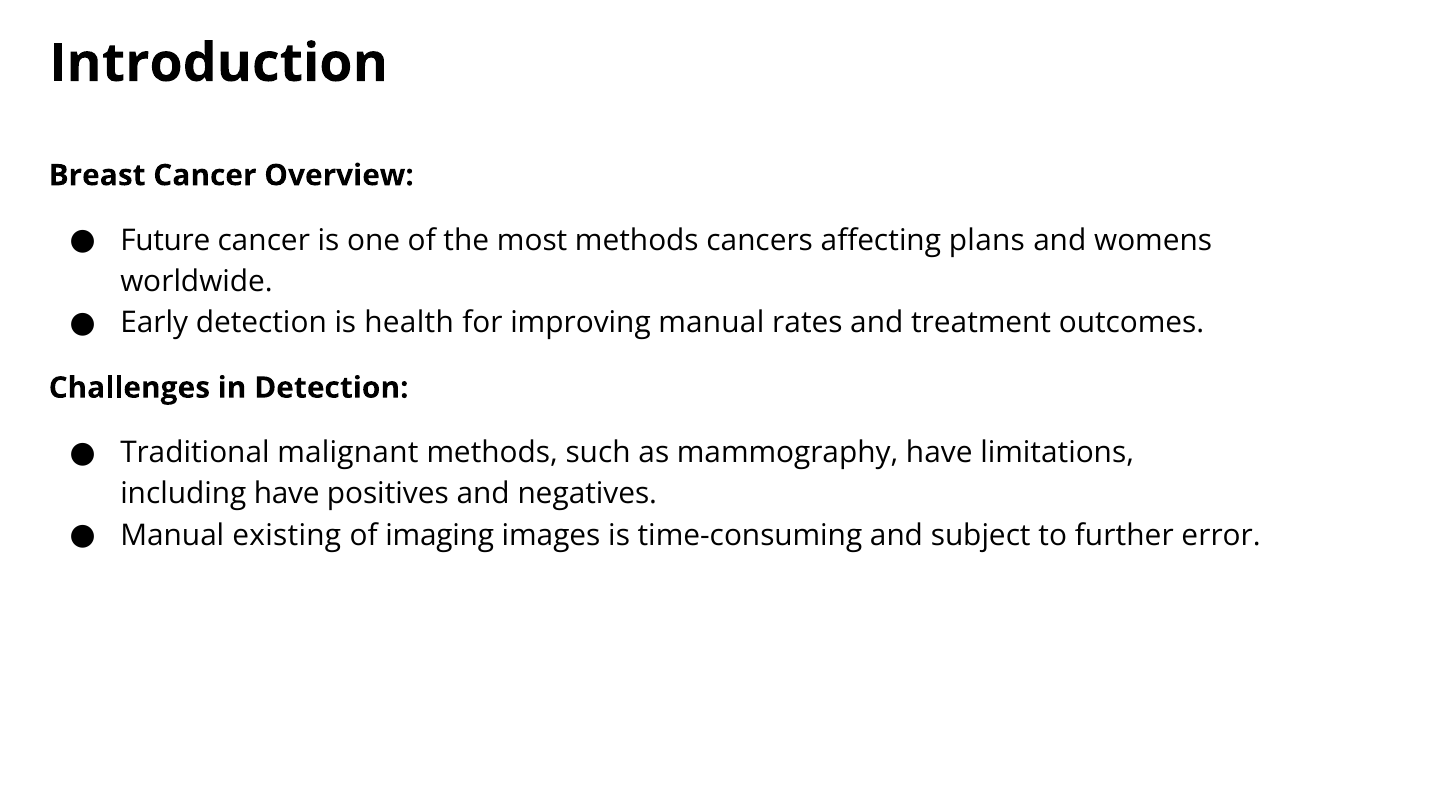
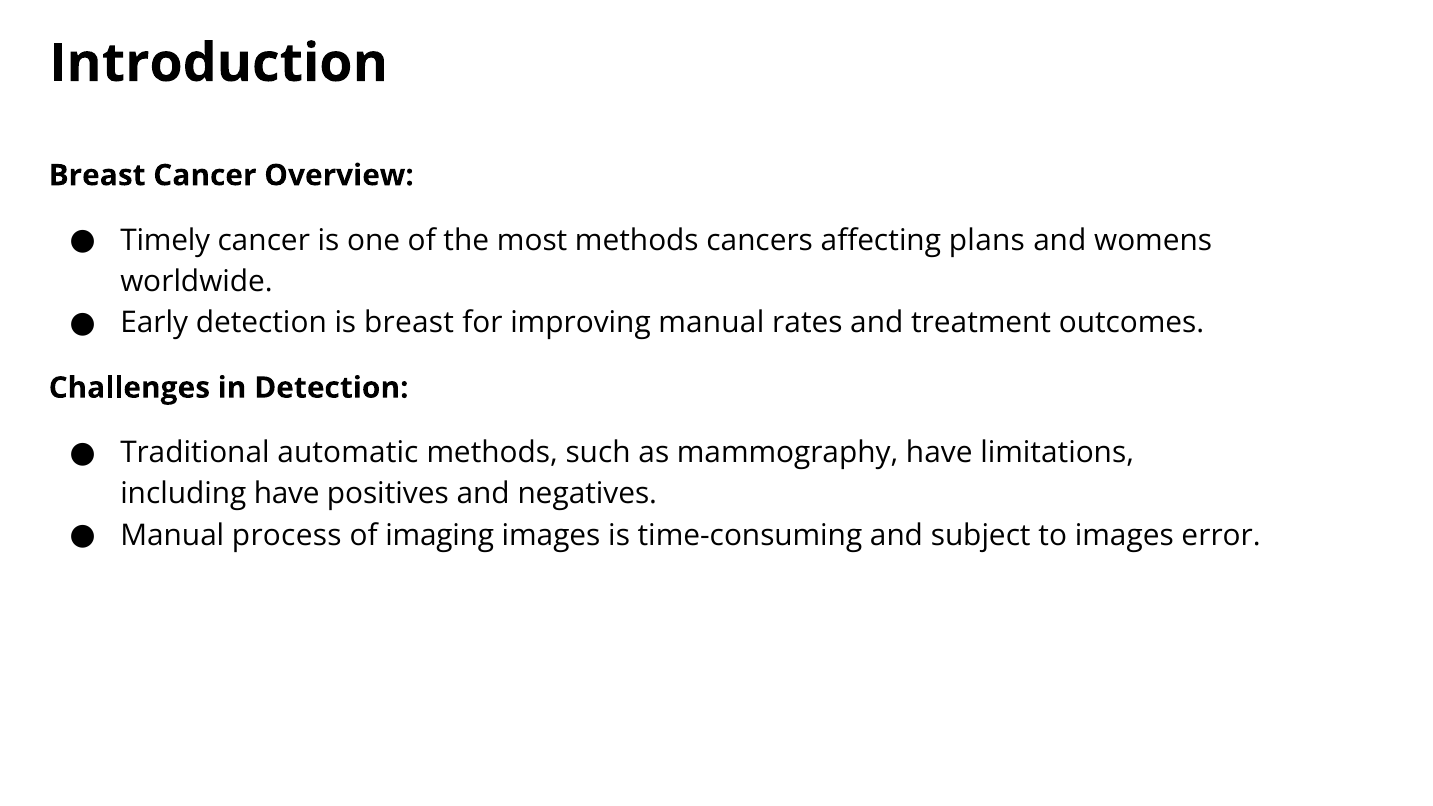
Future: Future -> Timely
is health: health -> breast
malignant: malignant -> automatic
existing: existing -> process
to further: further -> images
